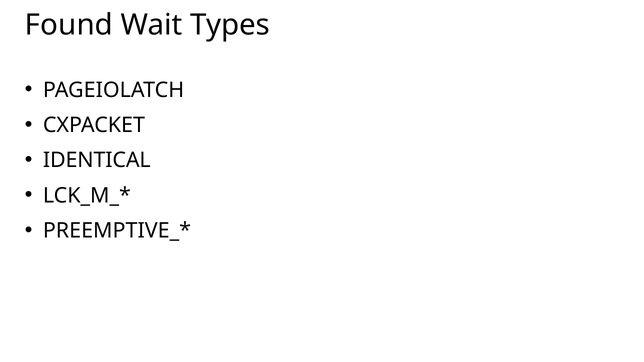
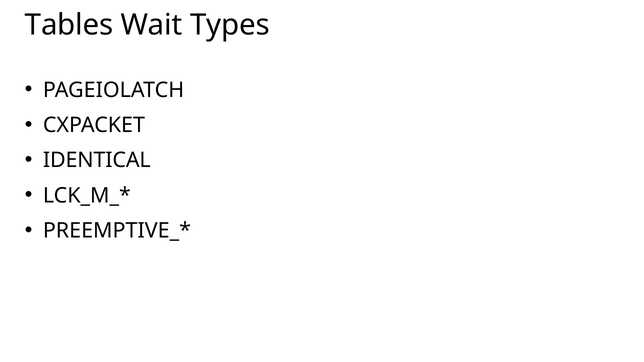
Found: Found -> Tables
